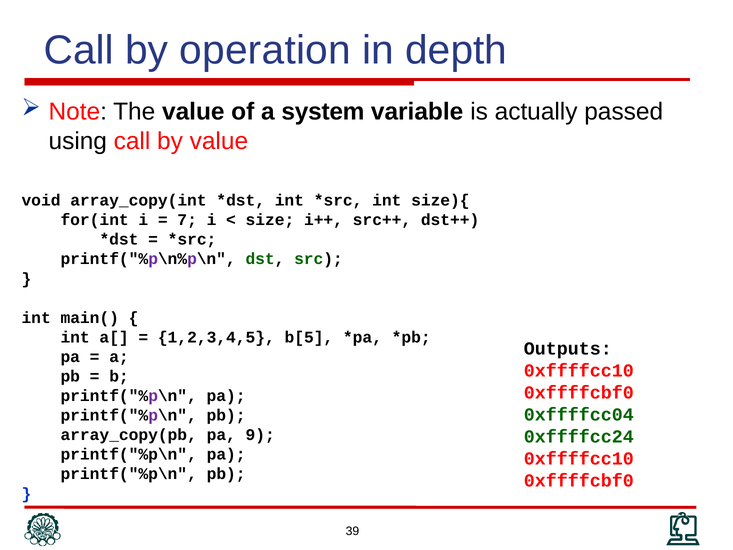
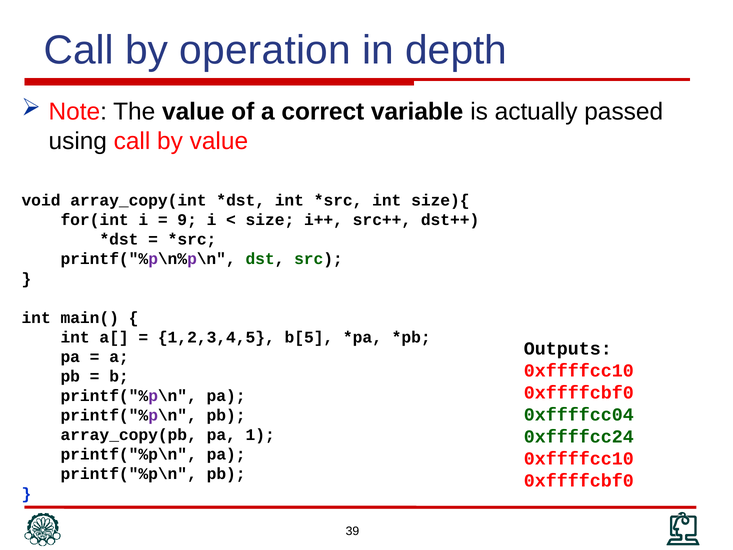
system: system -> correct
7: 7 -> 9
9: 9 -> 1
